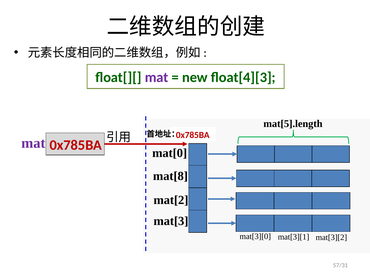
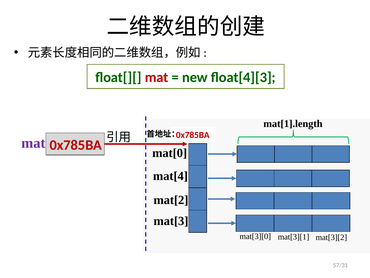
mat at (157, 77) colour: purple -> red
mat[5].length: mat[5].length -> mat[1].length
mat[8: mat[8 -> mat[4
